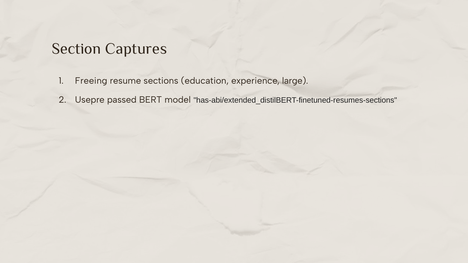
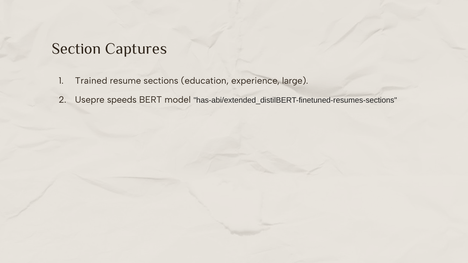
Freeing: Freeing -> Trained
passed: passed -> speeds
